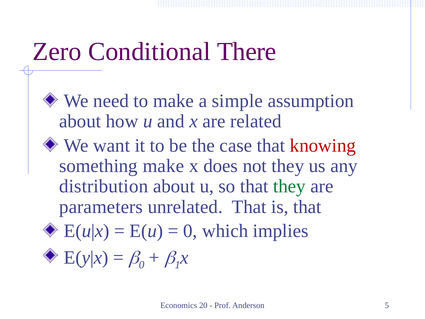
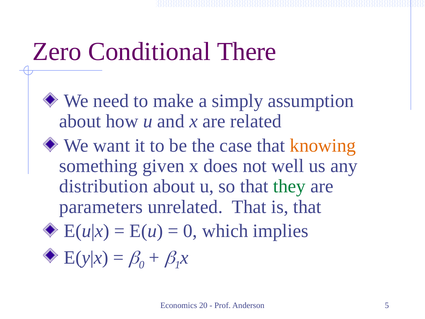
simple: simple -> simply
knowing colour: red -> orange
something make: make -> given
not they: they -> well
